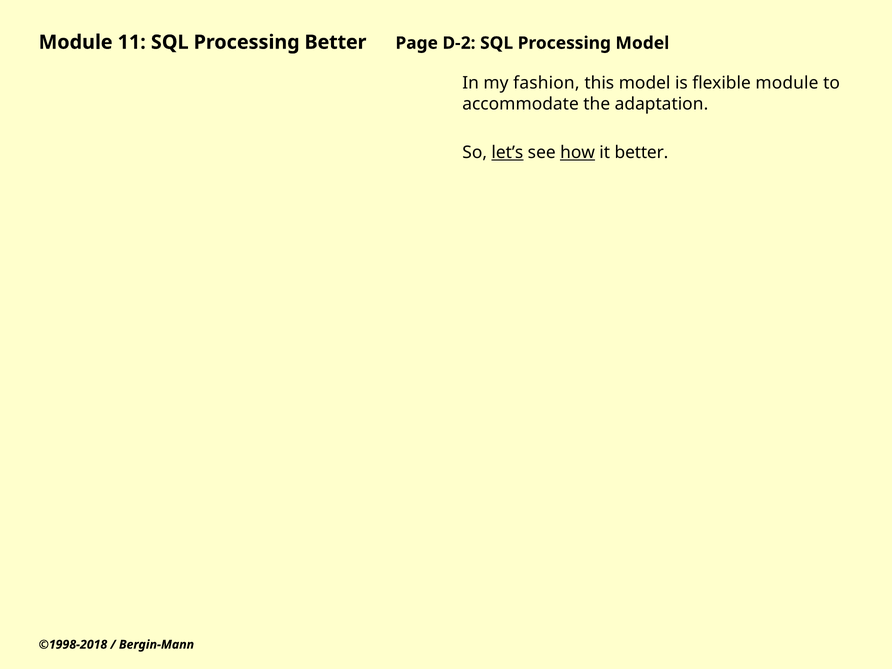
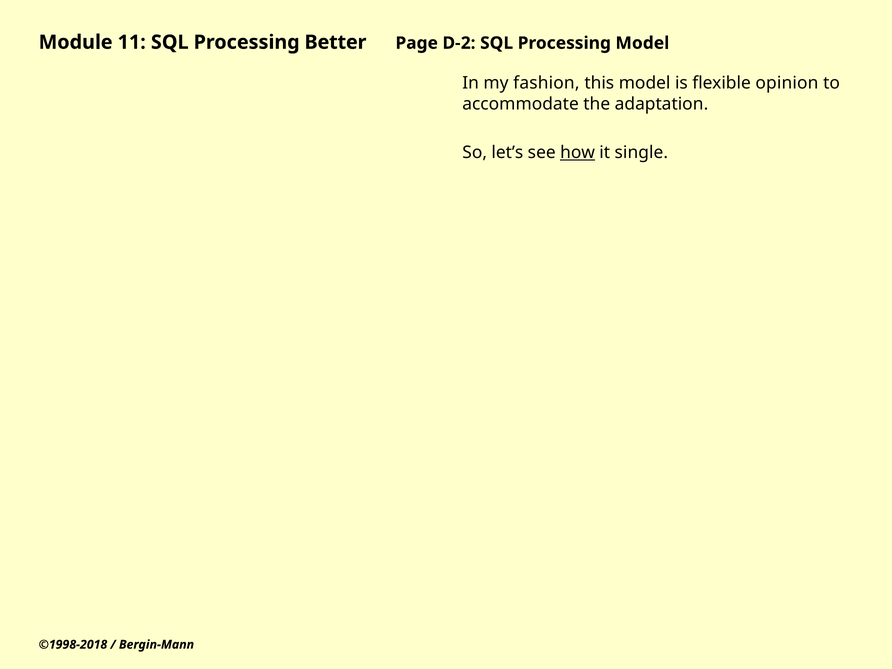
flexible module: module -> opinion
let’s underline: present -> none
it better: better -> single
